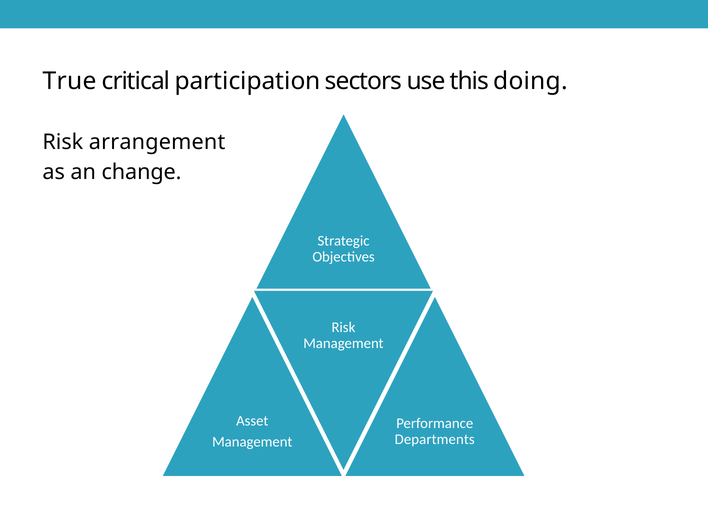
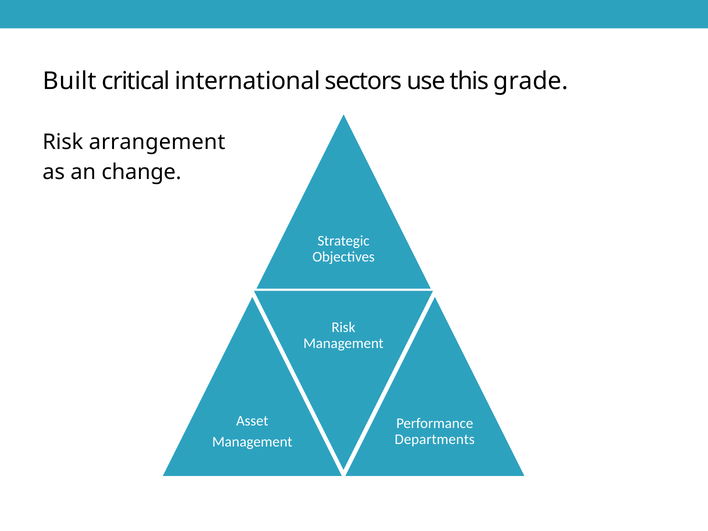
True: True -> Built
participation: participation -> international
doing: doing -> grade
